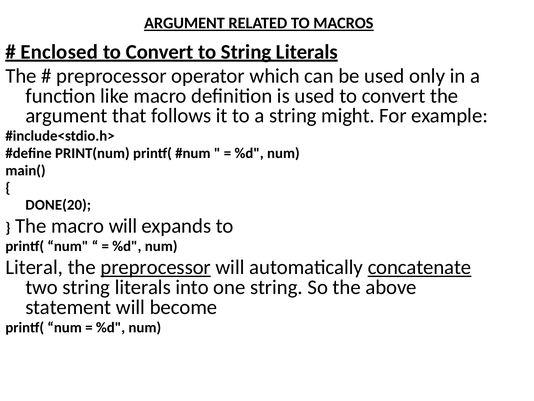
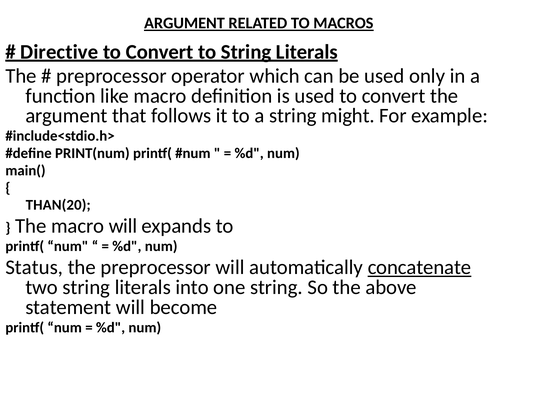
Enclosed: Enclosed -> Directive
DONE(20: DONE(20 -> THAN(20
Literal: Literal -> Status
preprocessor at (156, 267) underline: present -> none
